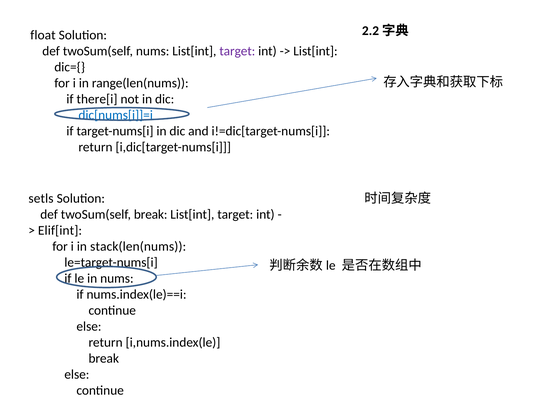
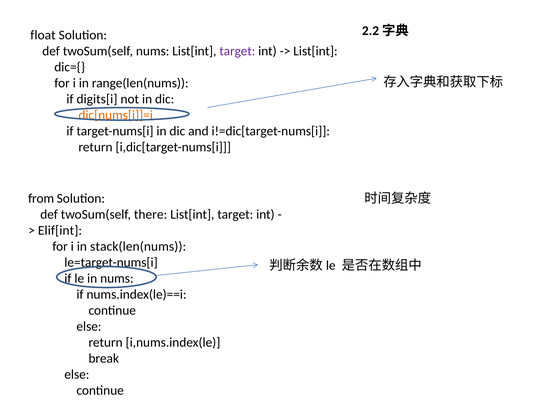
there[i: there[i -> digits[i
dic[nums[i]]=i colour: blue -> orange
setls: setls -> from
twoSum(self break: break -> there
